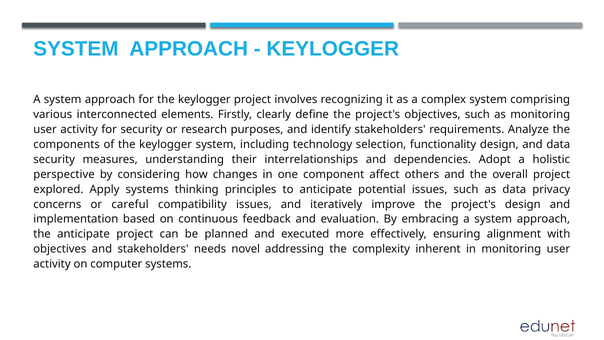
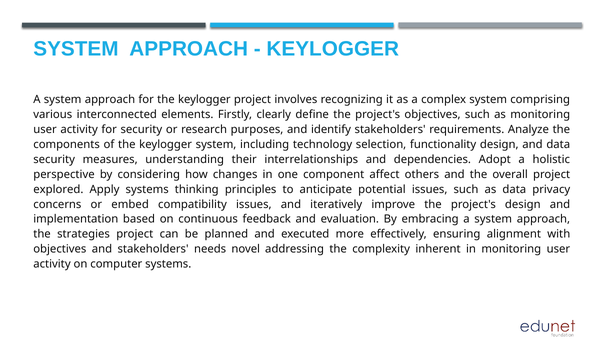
careful: careful -> embed
the anticipate: anticipate -> strategies
